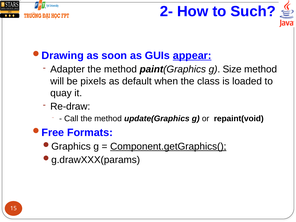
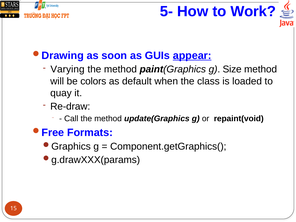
2-: 2- -> 5-
Such: Such -> Work
Adapter: Adapter -> Varying
pixels: pixels -> colors
Component.getGraphics( underline: present -> none
